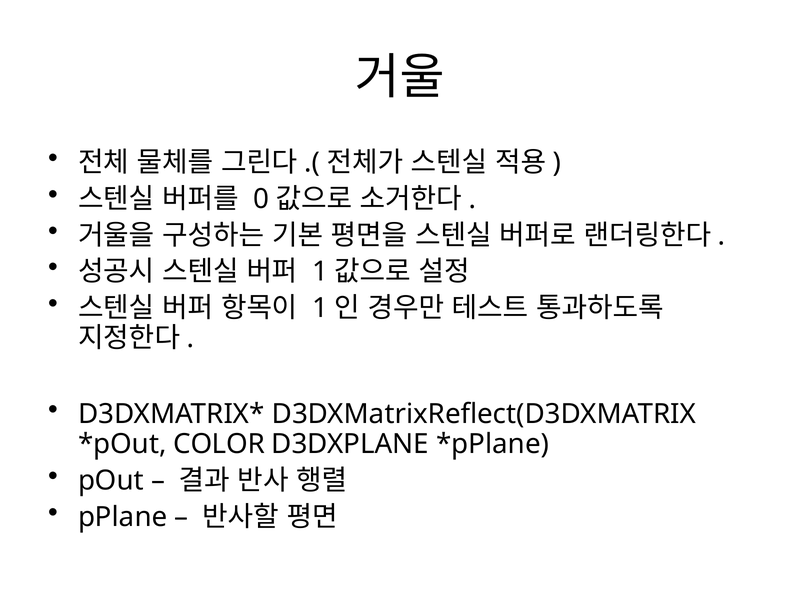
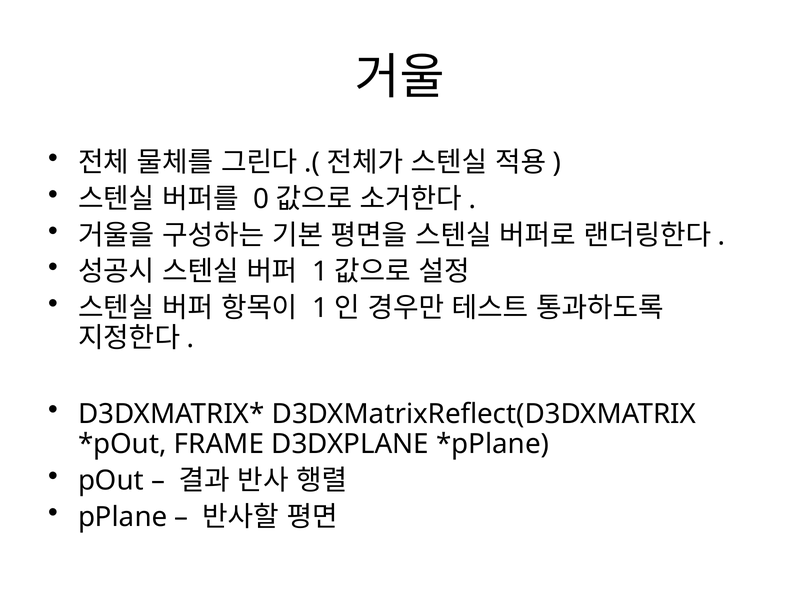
COLOR: COLOR -> FRAME
